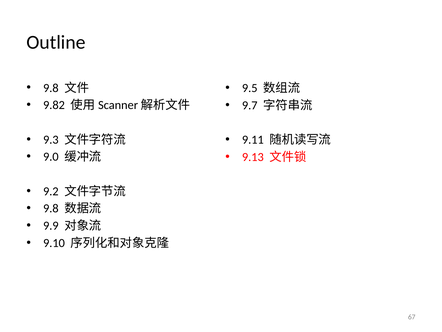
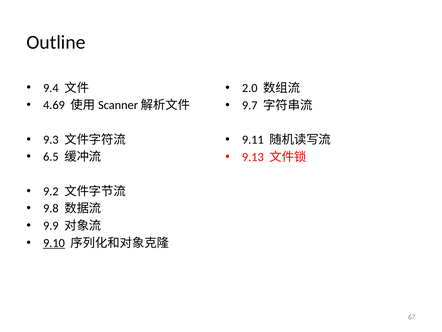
9.8 at (51, 88): 9.8 -> 9.4
9.5: 9.5 -> 2.0
9.82: 9.82 -> 4.69
9.0: 9.0 -> 6.5
9.10 underline: none -> present
